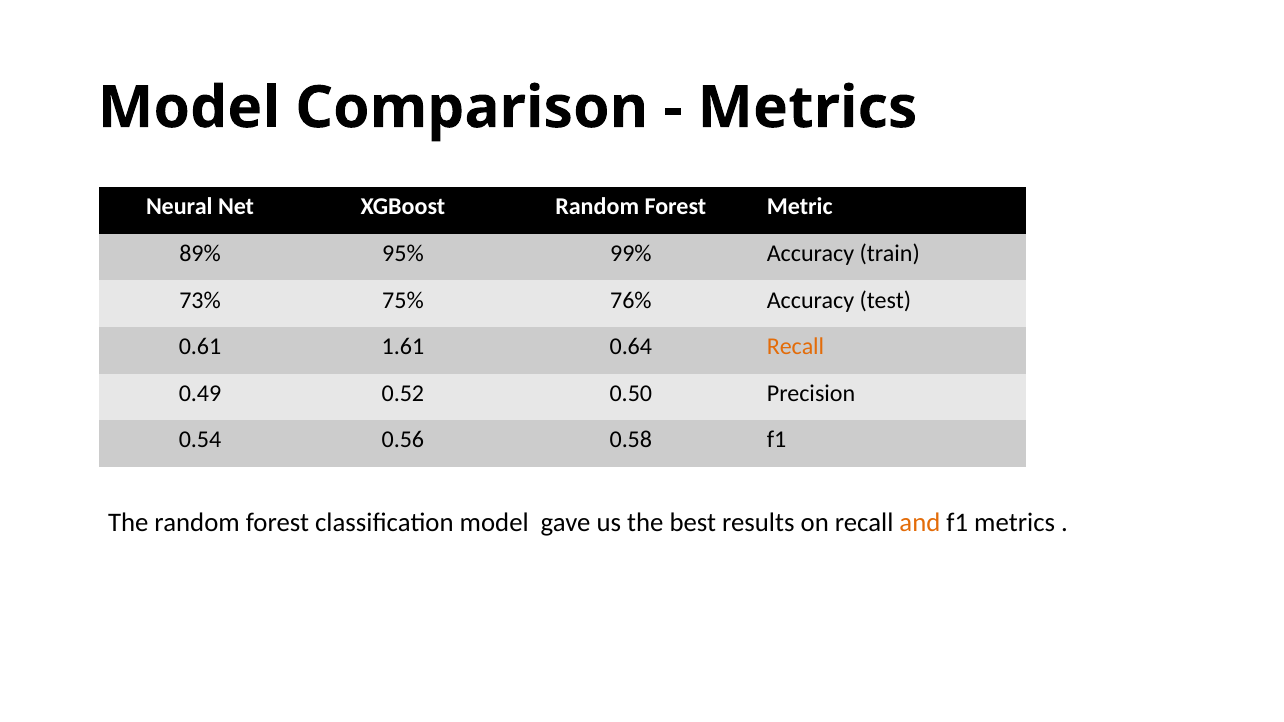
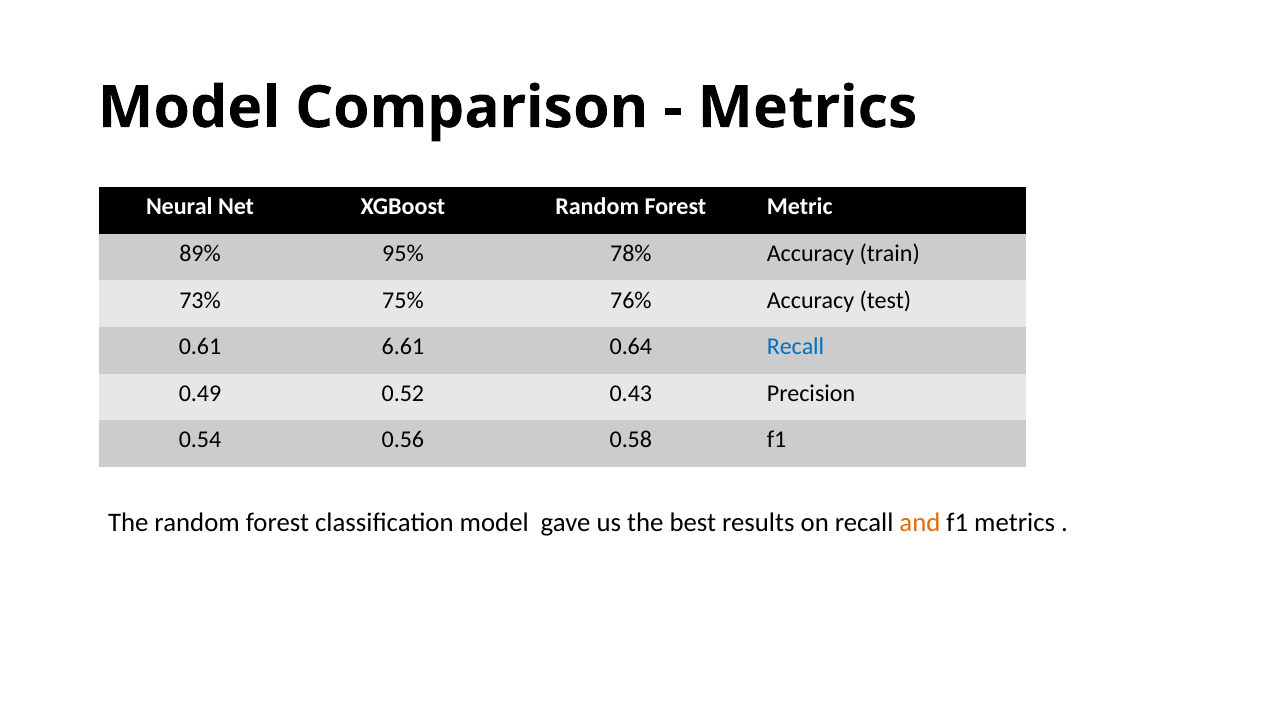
99%: 99% -> 78%
1.61: 1.61 -> 6.61
Recall at (796, 347) colour: orange -> blue
0.50: 0.50 -> 0.43
